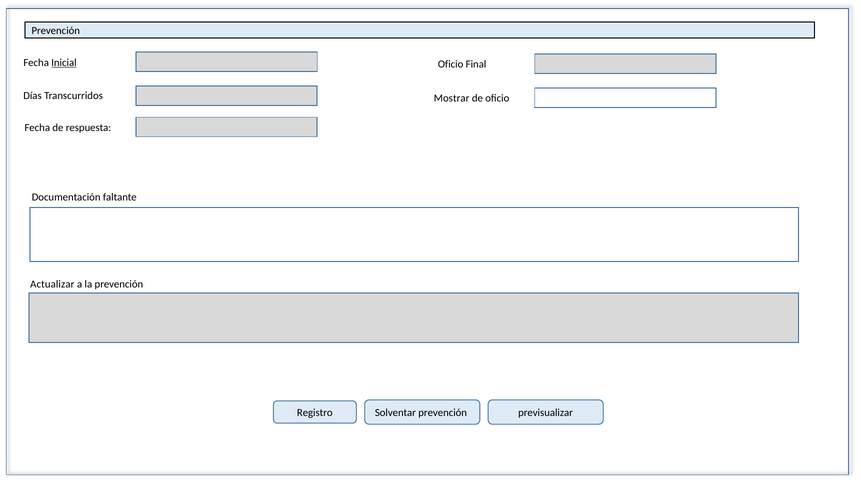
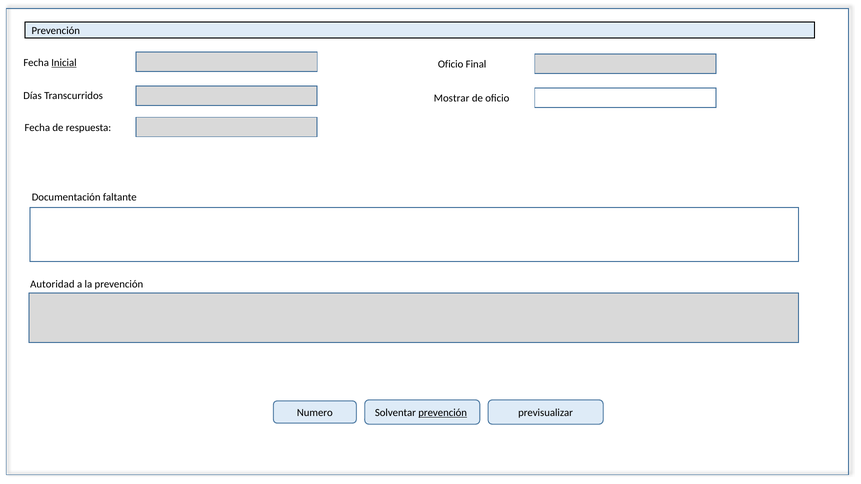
Actualizar: Actualizar -> Autoridad
Registro: Registro -> Numero
prevención at (443, 413) underline: none -> present
